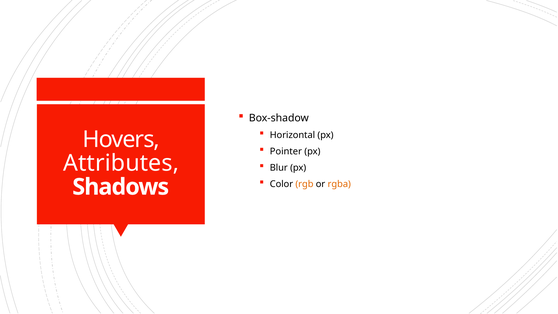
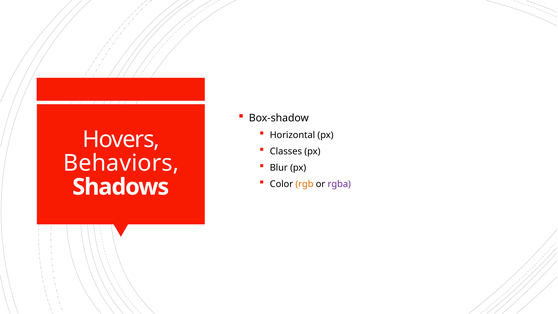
Pointer: Pointer -> Classes
Attributes: Attributes -> Behaviors
rgba colour: orange -> purple
